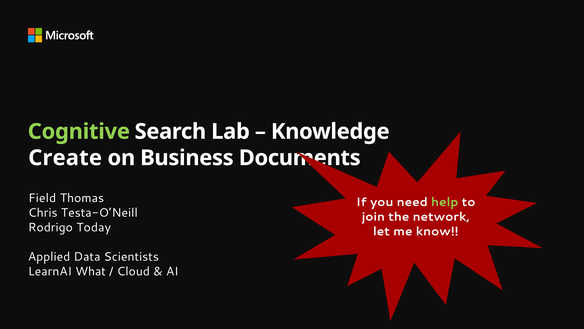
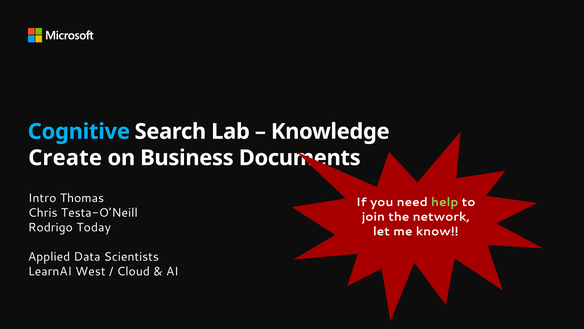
Cognitive colour: light green -> light blue
Field: Field -> Intro
What: What -> West
